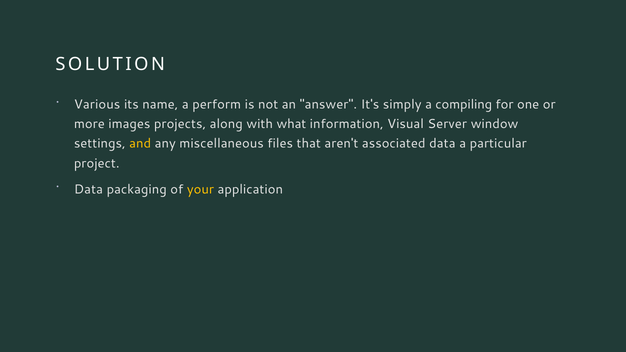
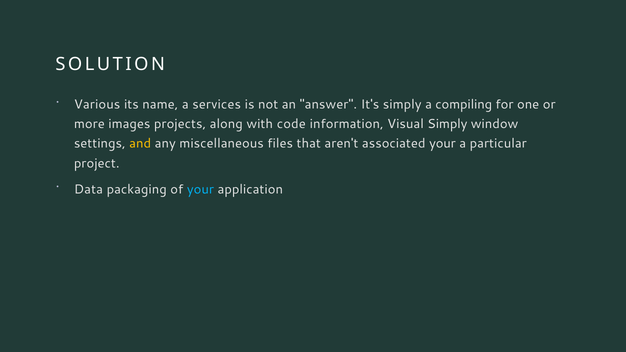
perform: perform -> services
what: what -> code
Visual Server: Server -> Simply
associated data: data -> your
your at (200, 189) colour: yellow -> light blue
